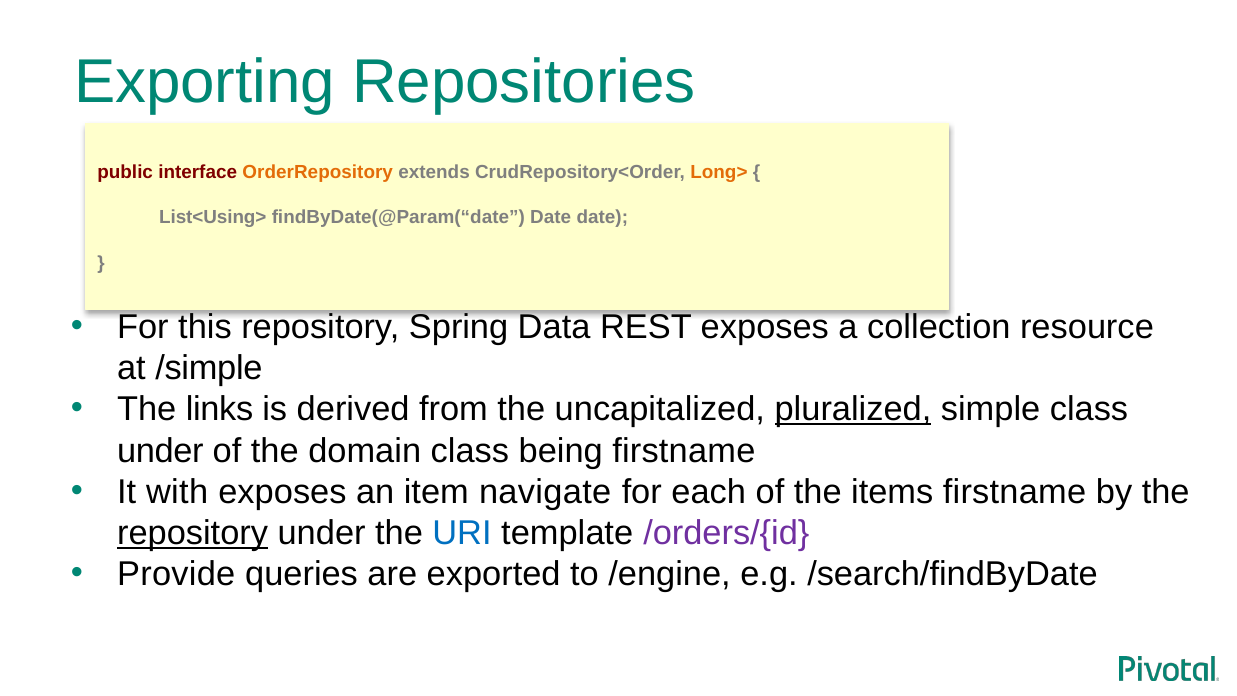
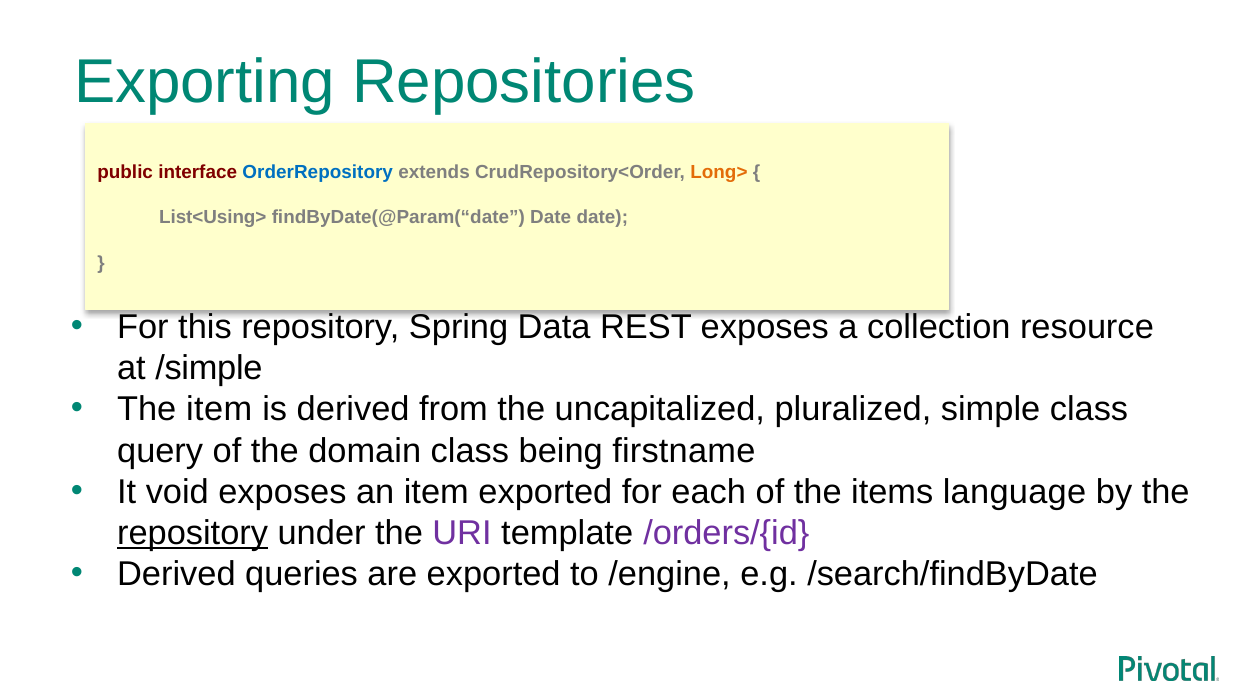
OrderRepository colour: orange -> blue
The links: links -> item
pluralized underline: present -> none
under at (160, 451): under -> query
with: with -> void
item navigate: navigate -> exported
items firstname: firstname -> language
URI colour: blue -> purple
Provide at (176, 574): Provide -> Derived
